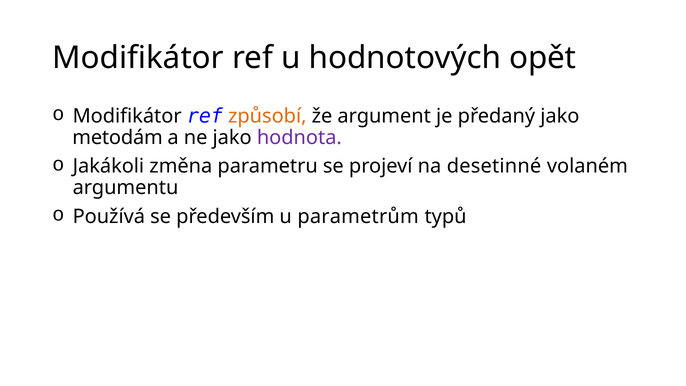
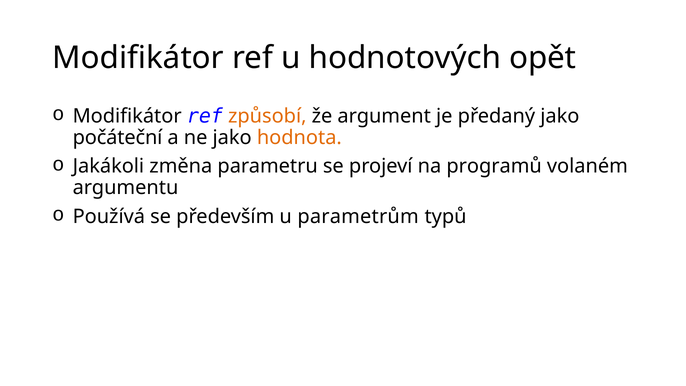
metodám: metodám -> počáteční
hodnota colour: purple -> orange
desetinné: desetinné -> programů
